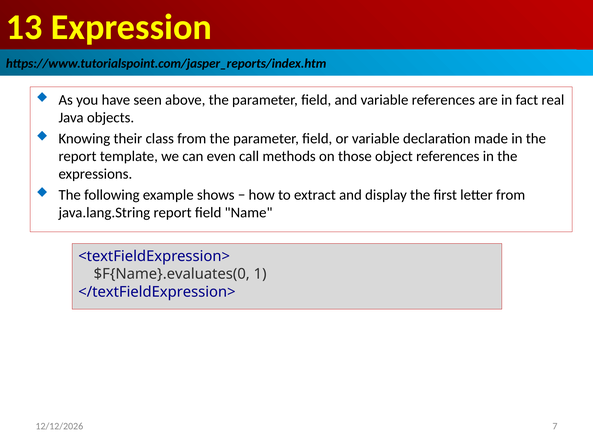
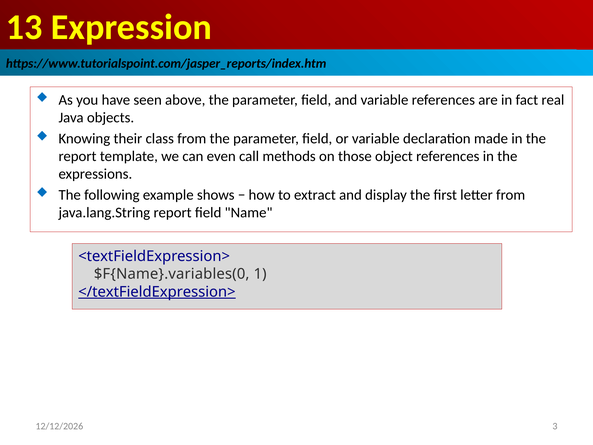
$F{Name}.evaluates(0: $F{Name}.evaluates(0 -> $F{Name}.variables(0
</textFieldExpression> underline: none -> present
7: 7 -> 3
